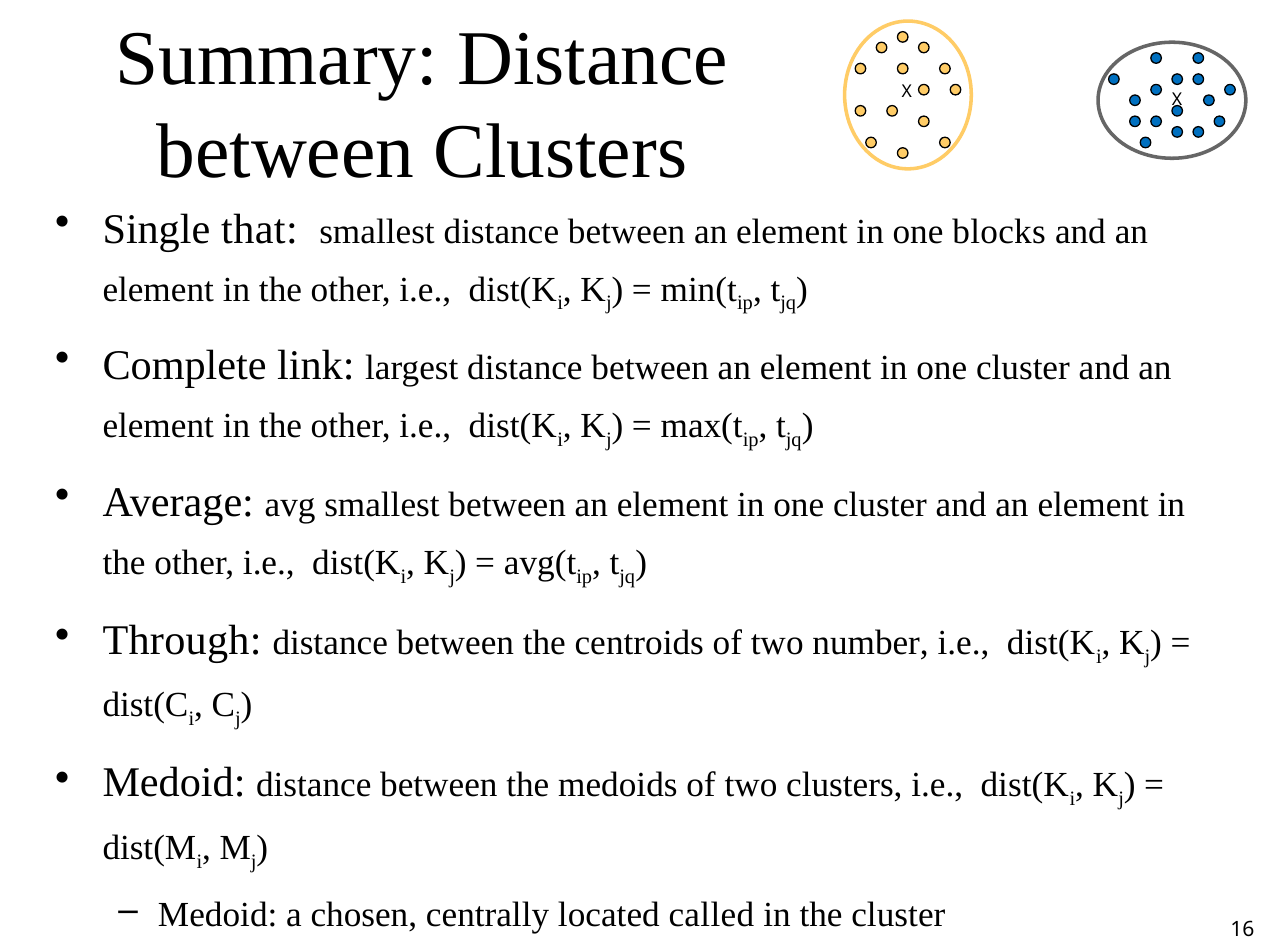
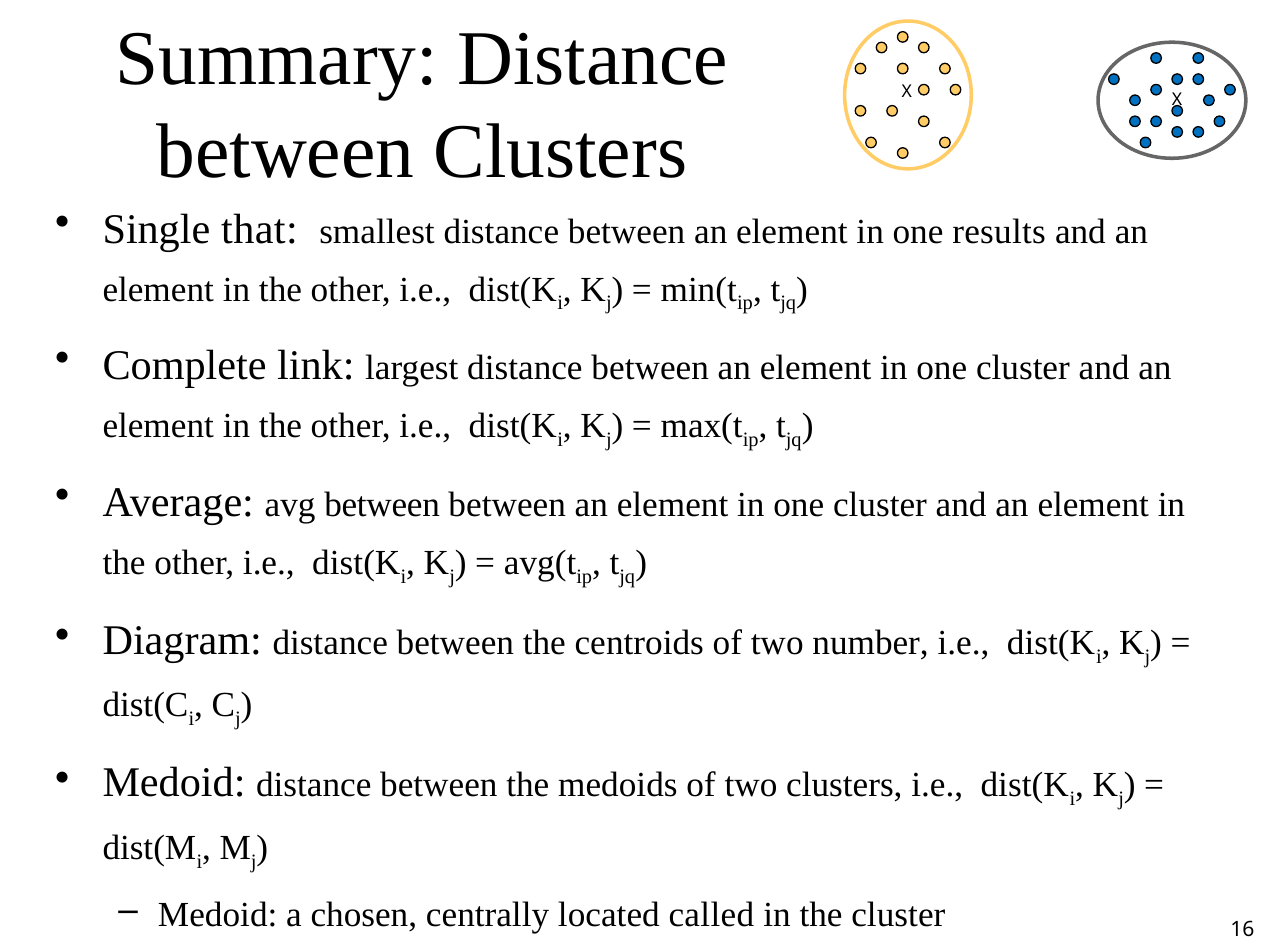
blocks: blocks -> results
avg smallest: smallest -> between
Through: Through -> Diagram
